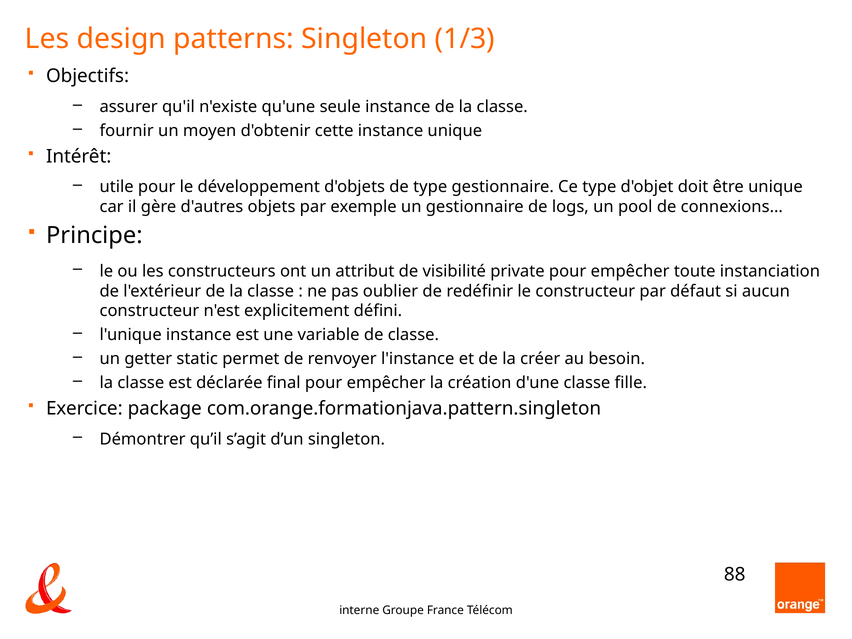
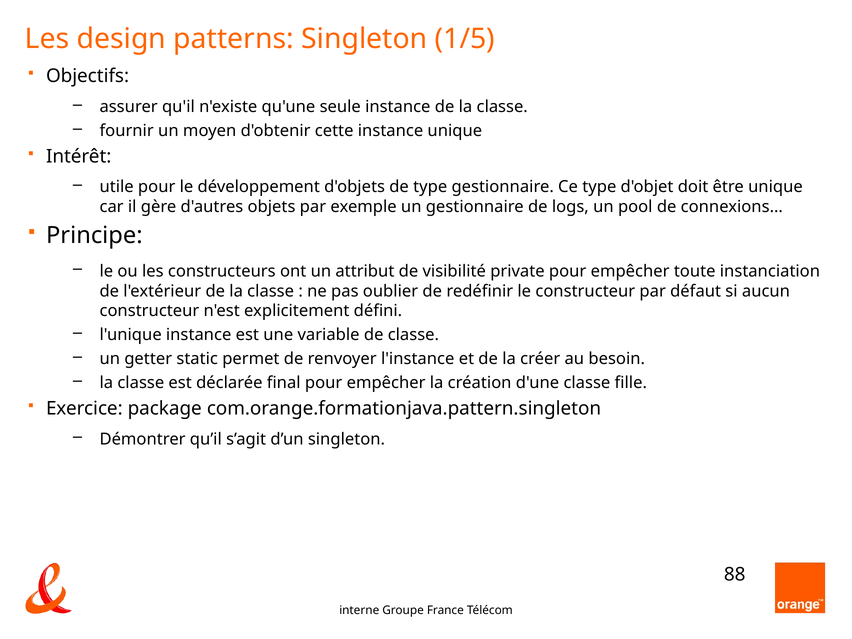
1/3: 1/3 -> 1/5
